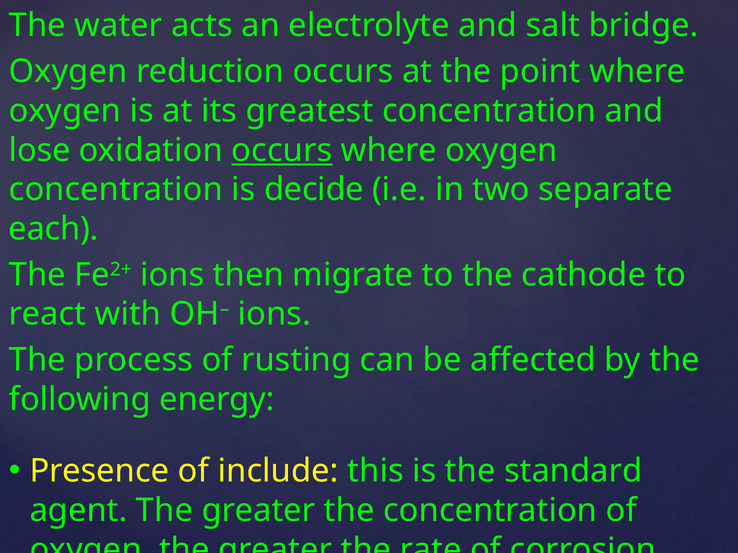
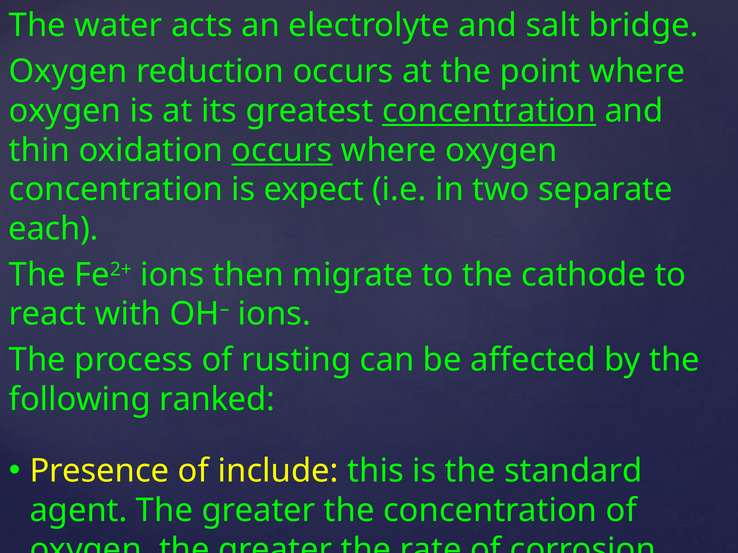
concentration at (489, 111) underline: none -> present
lose: lose -> thin
decide: decide -> expect
energy: energy -> ranked
